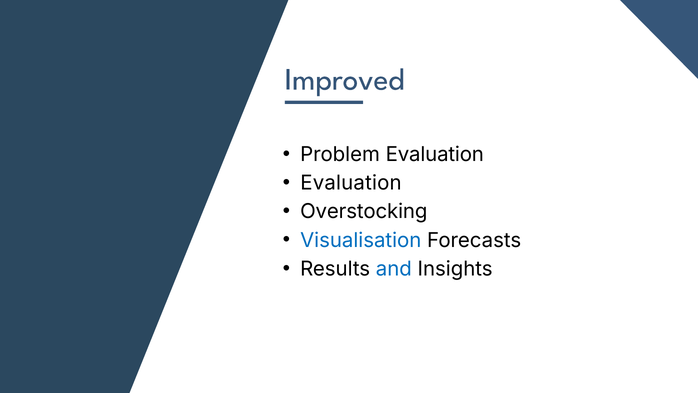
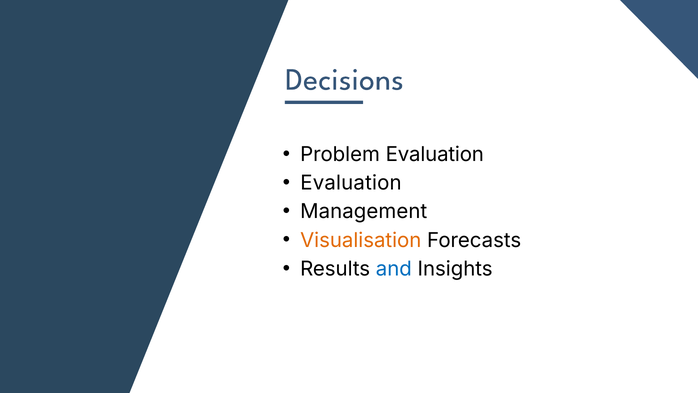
Improved: Improved -> Decisions
Overstocking: Overstocking -> Management
Visualisation colour: blue -> orange
